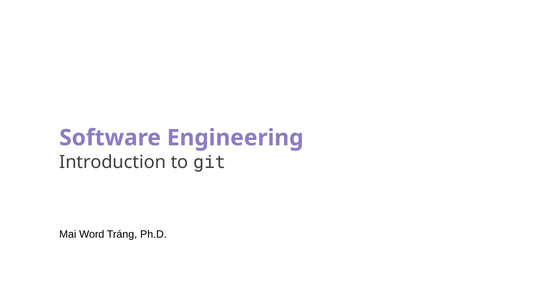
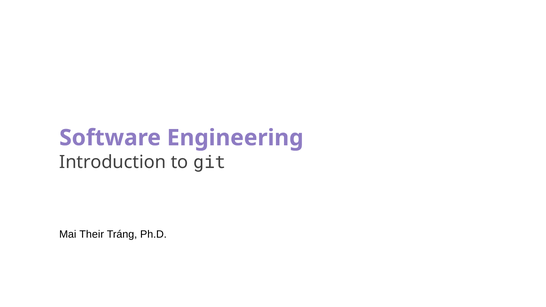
Word: Word -> Their
